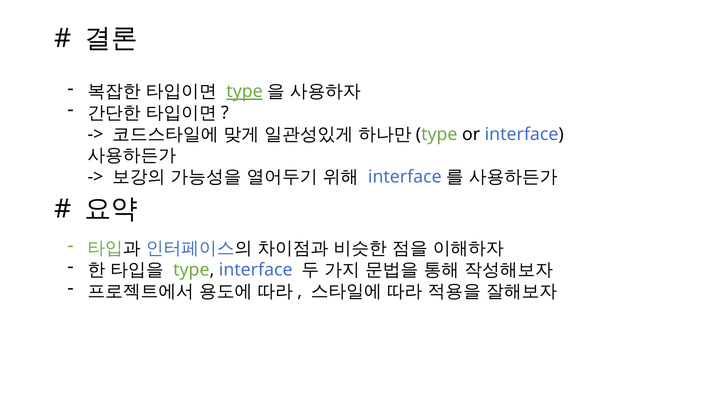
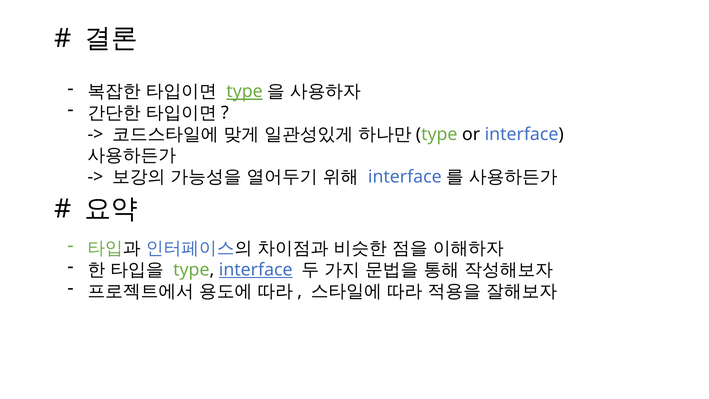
interface at (256, 270) underline: none -> present
